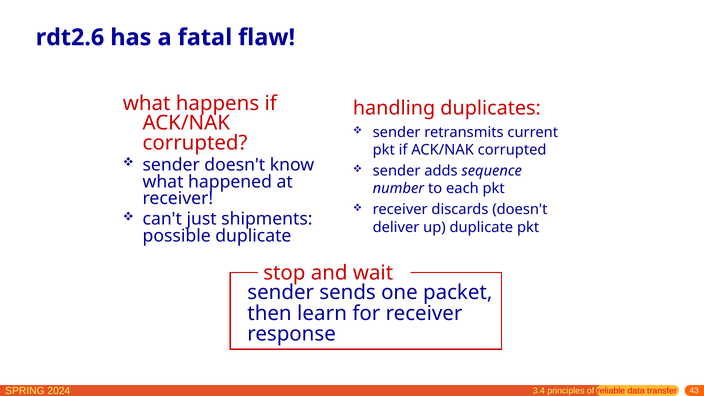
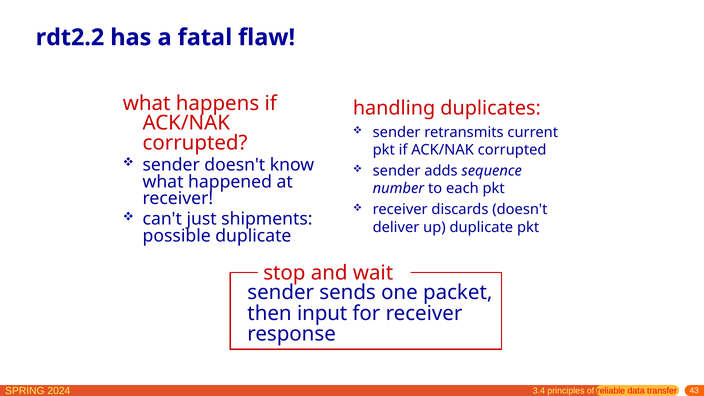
rdt2.6: rdt2.6 -> rdt2.2
learn: learn -> input
